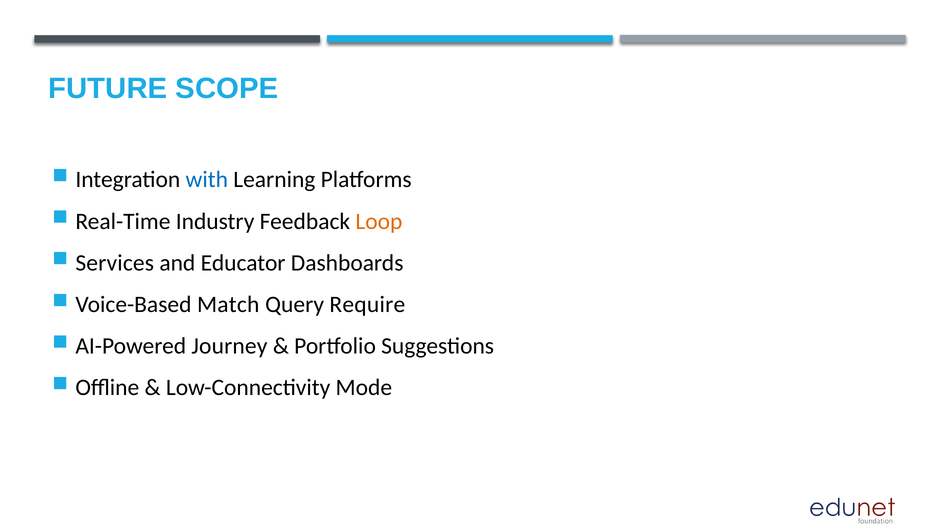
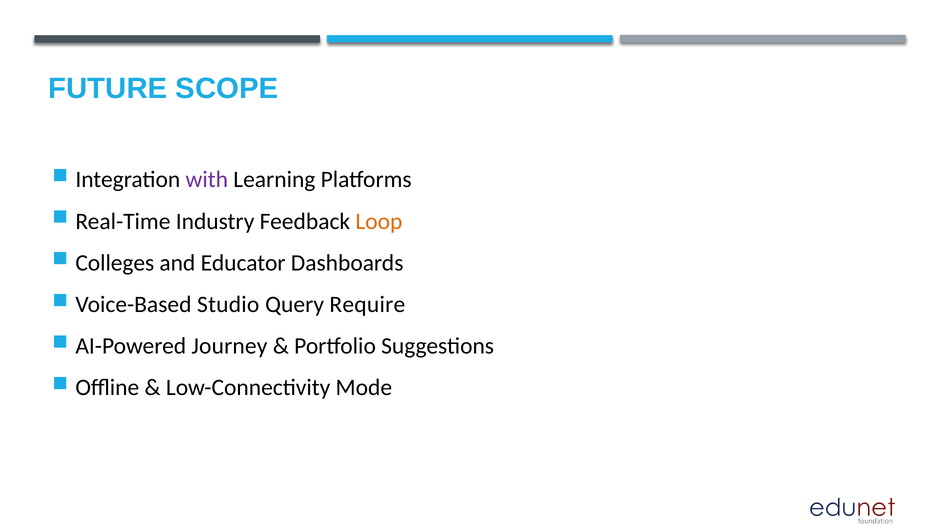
with colour: blue -> purple
Services: Services -> Colleges
Match: Match -> Studio
